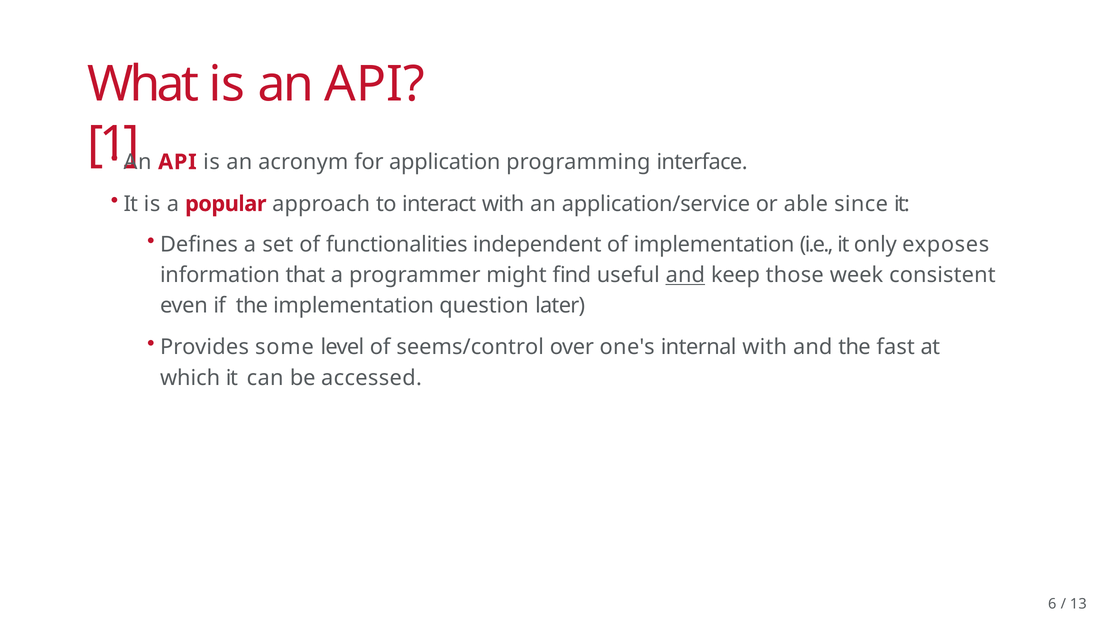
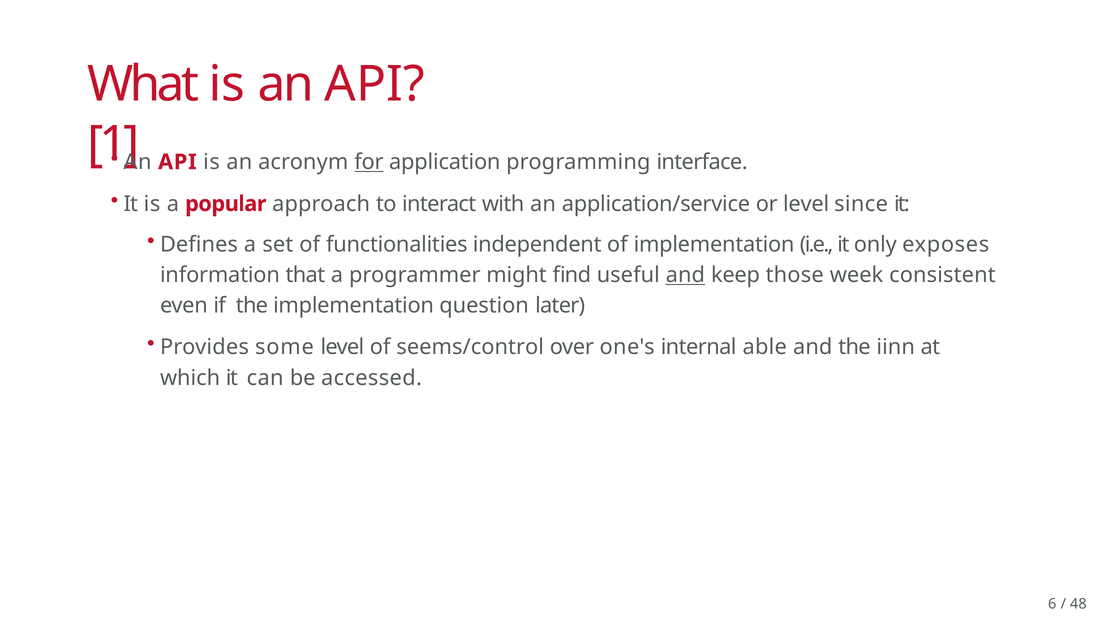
for underline: none -> present
or able: able -> level
internal with: with -> able
fast: fast -> iinn
13: 13 -> 48
